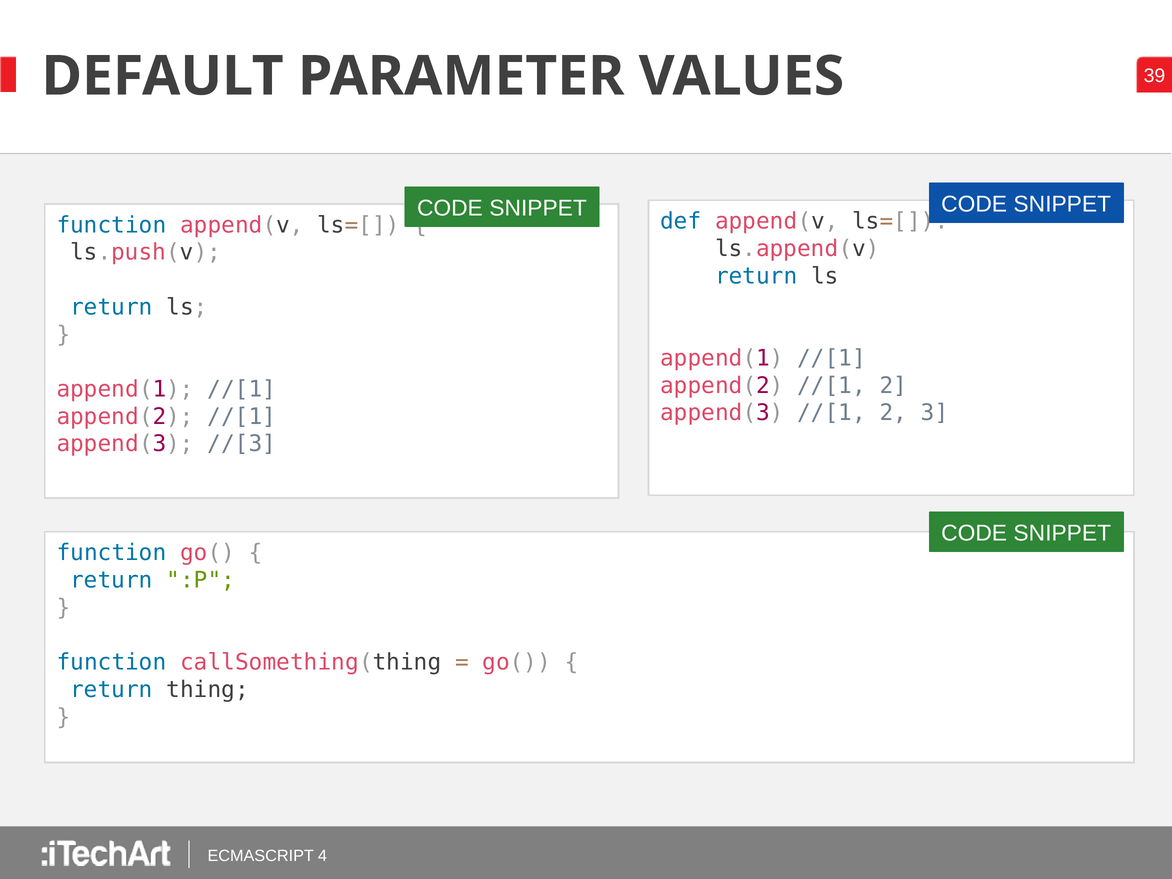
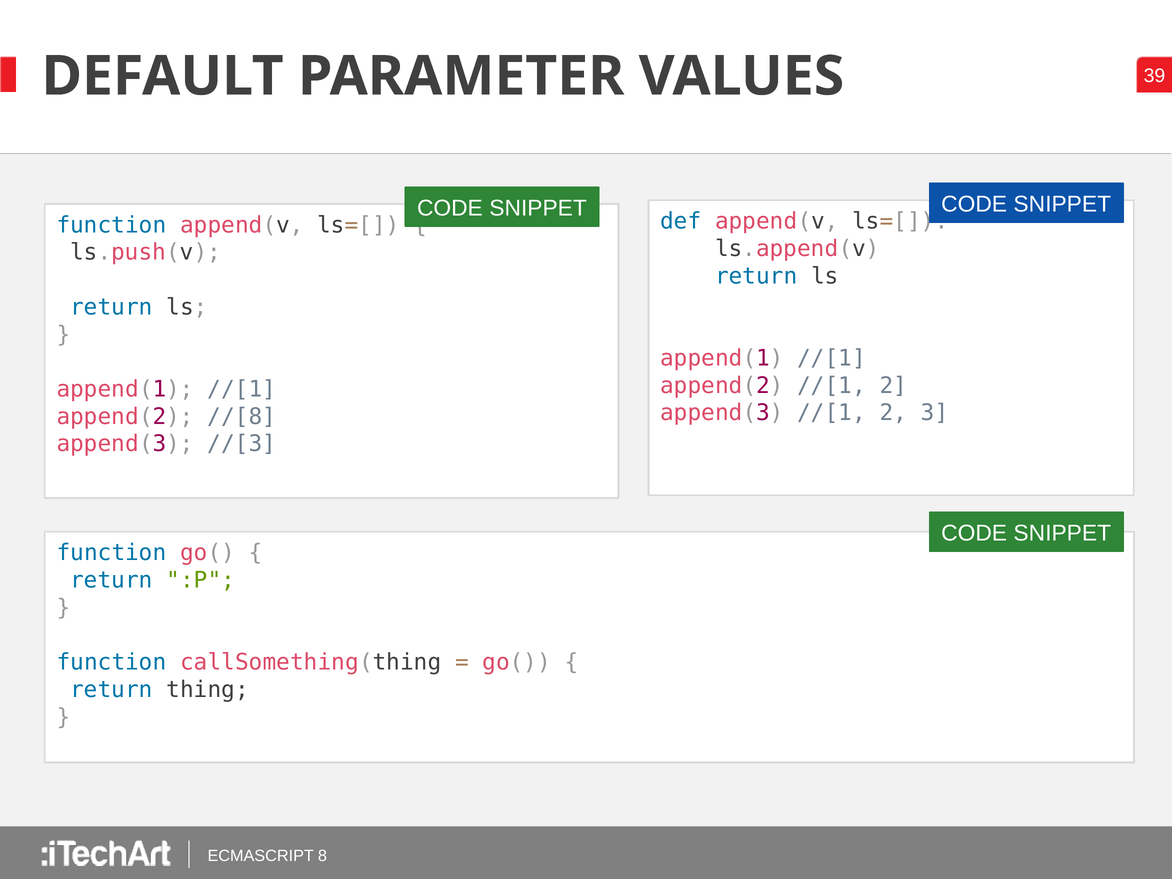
//[1 at (242, 417): //[1 -> //[8
4: 4 -> 8
